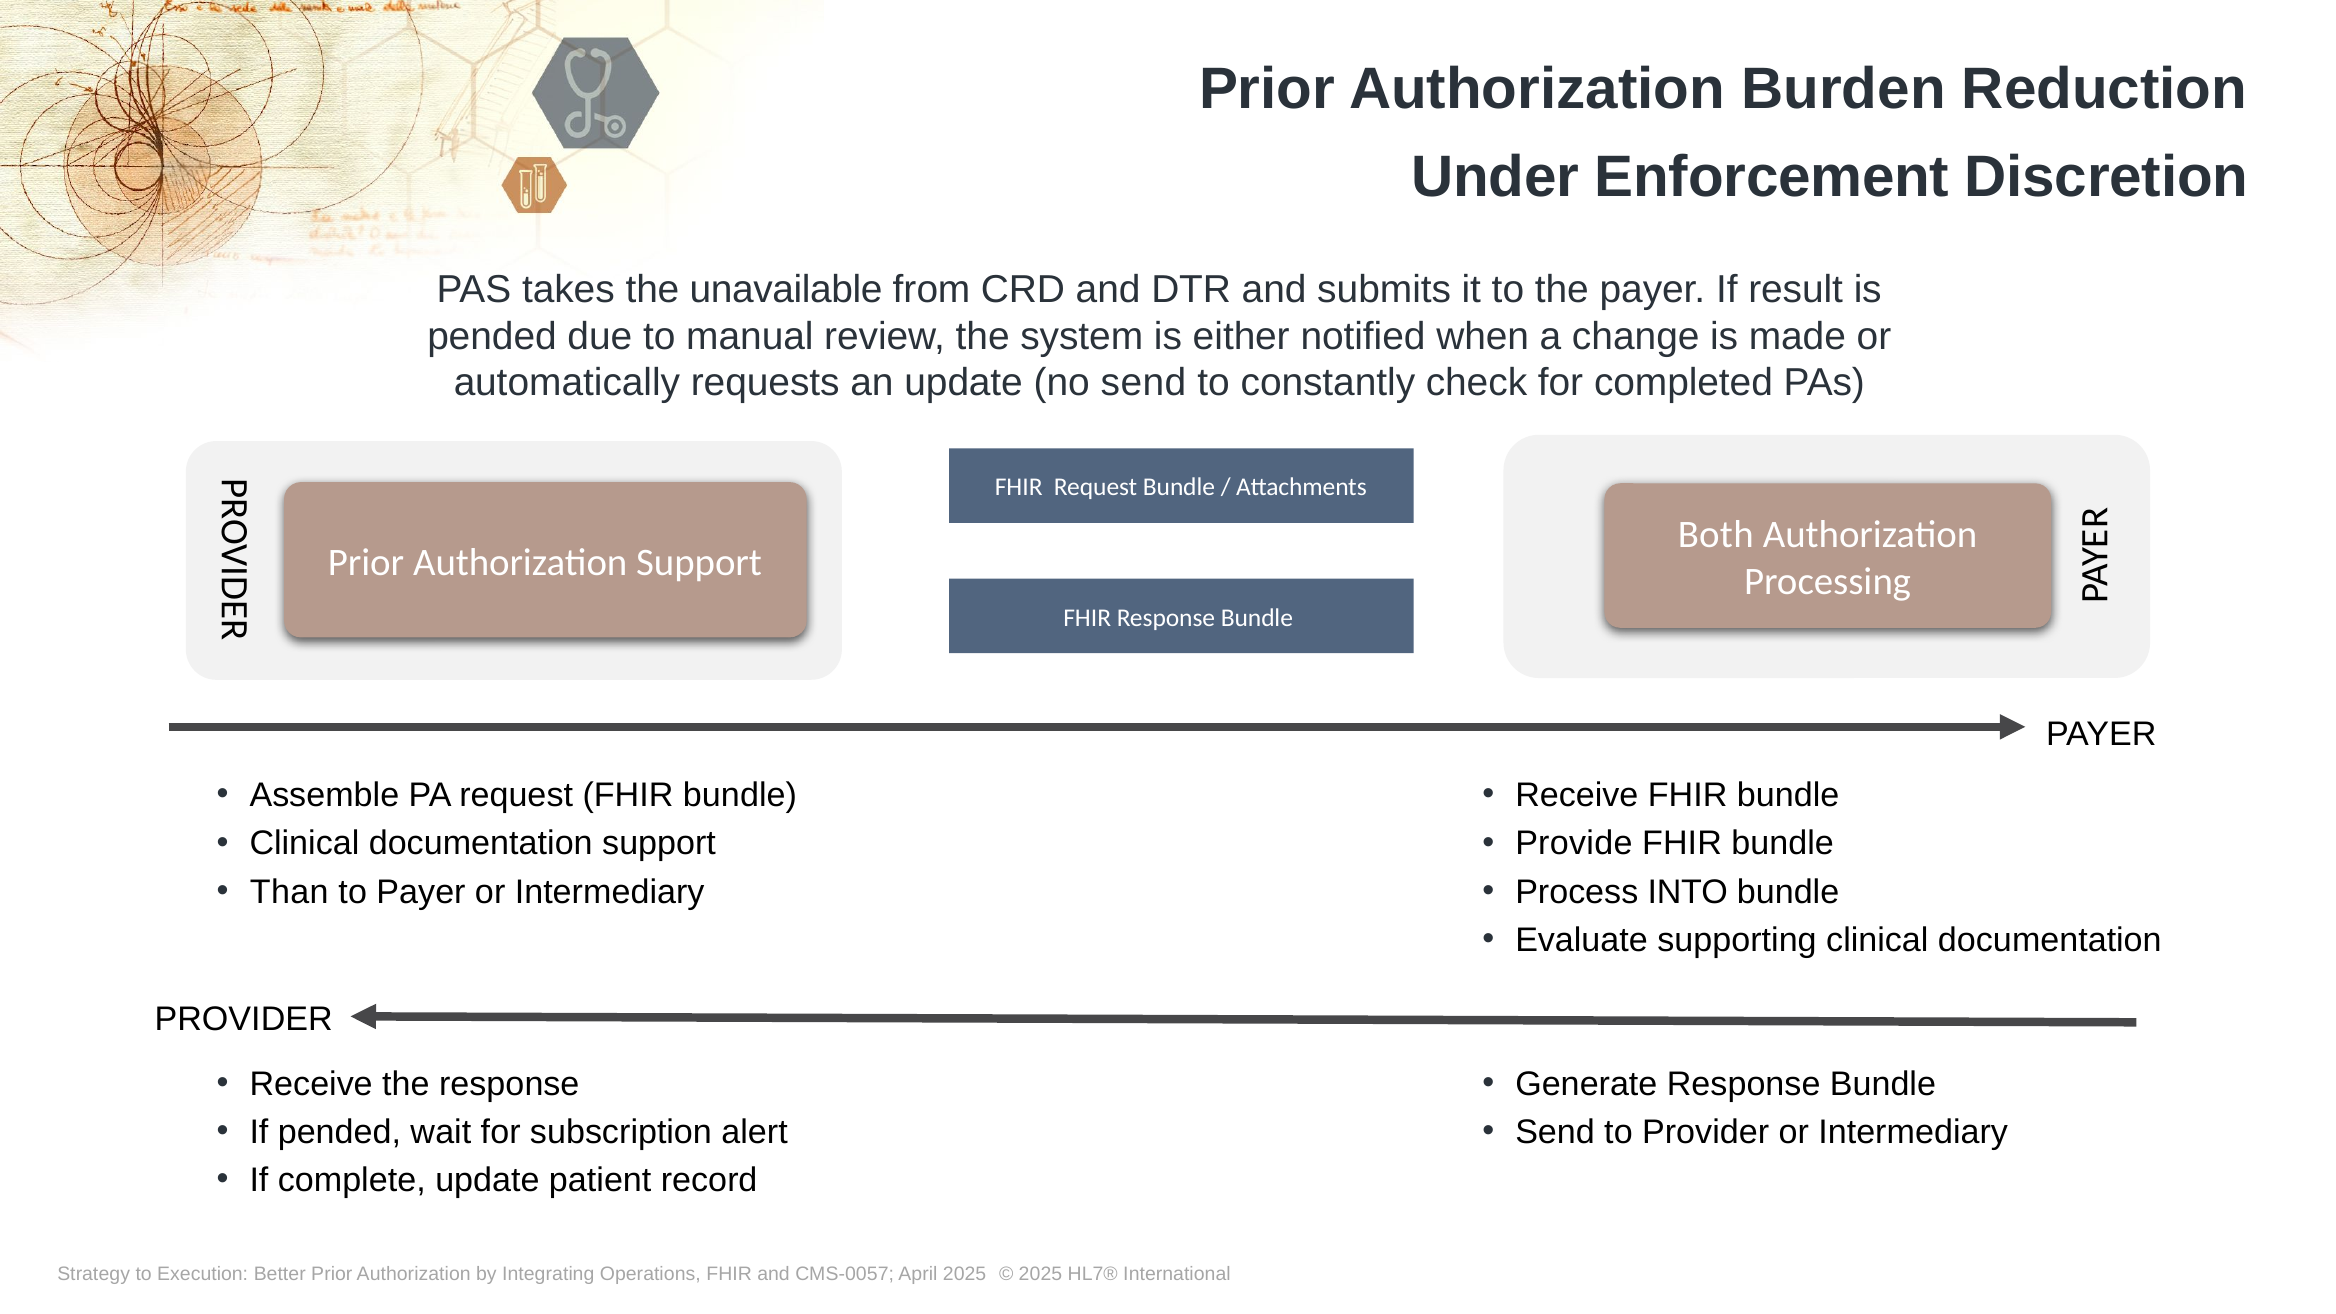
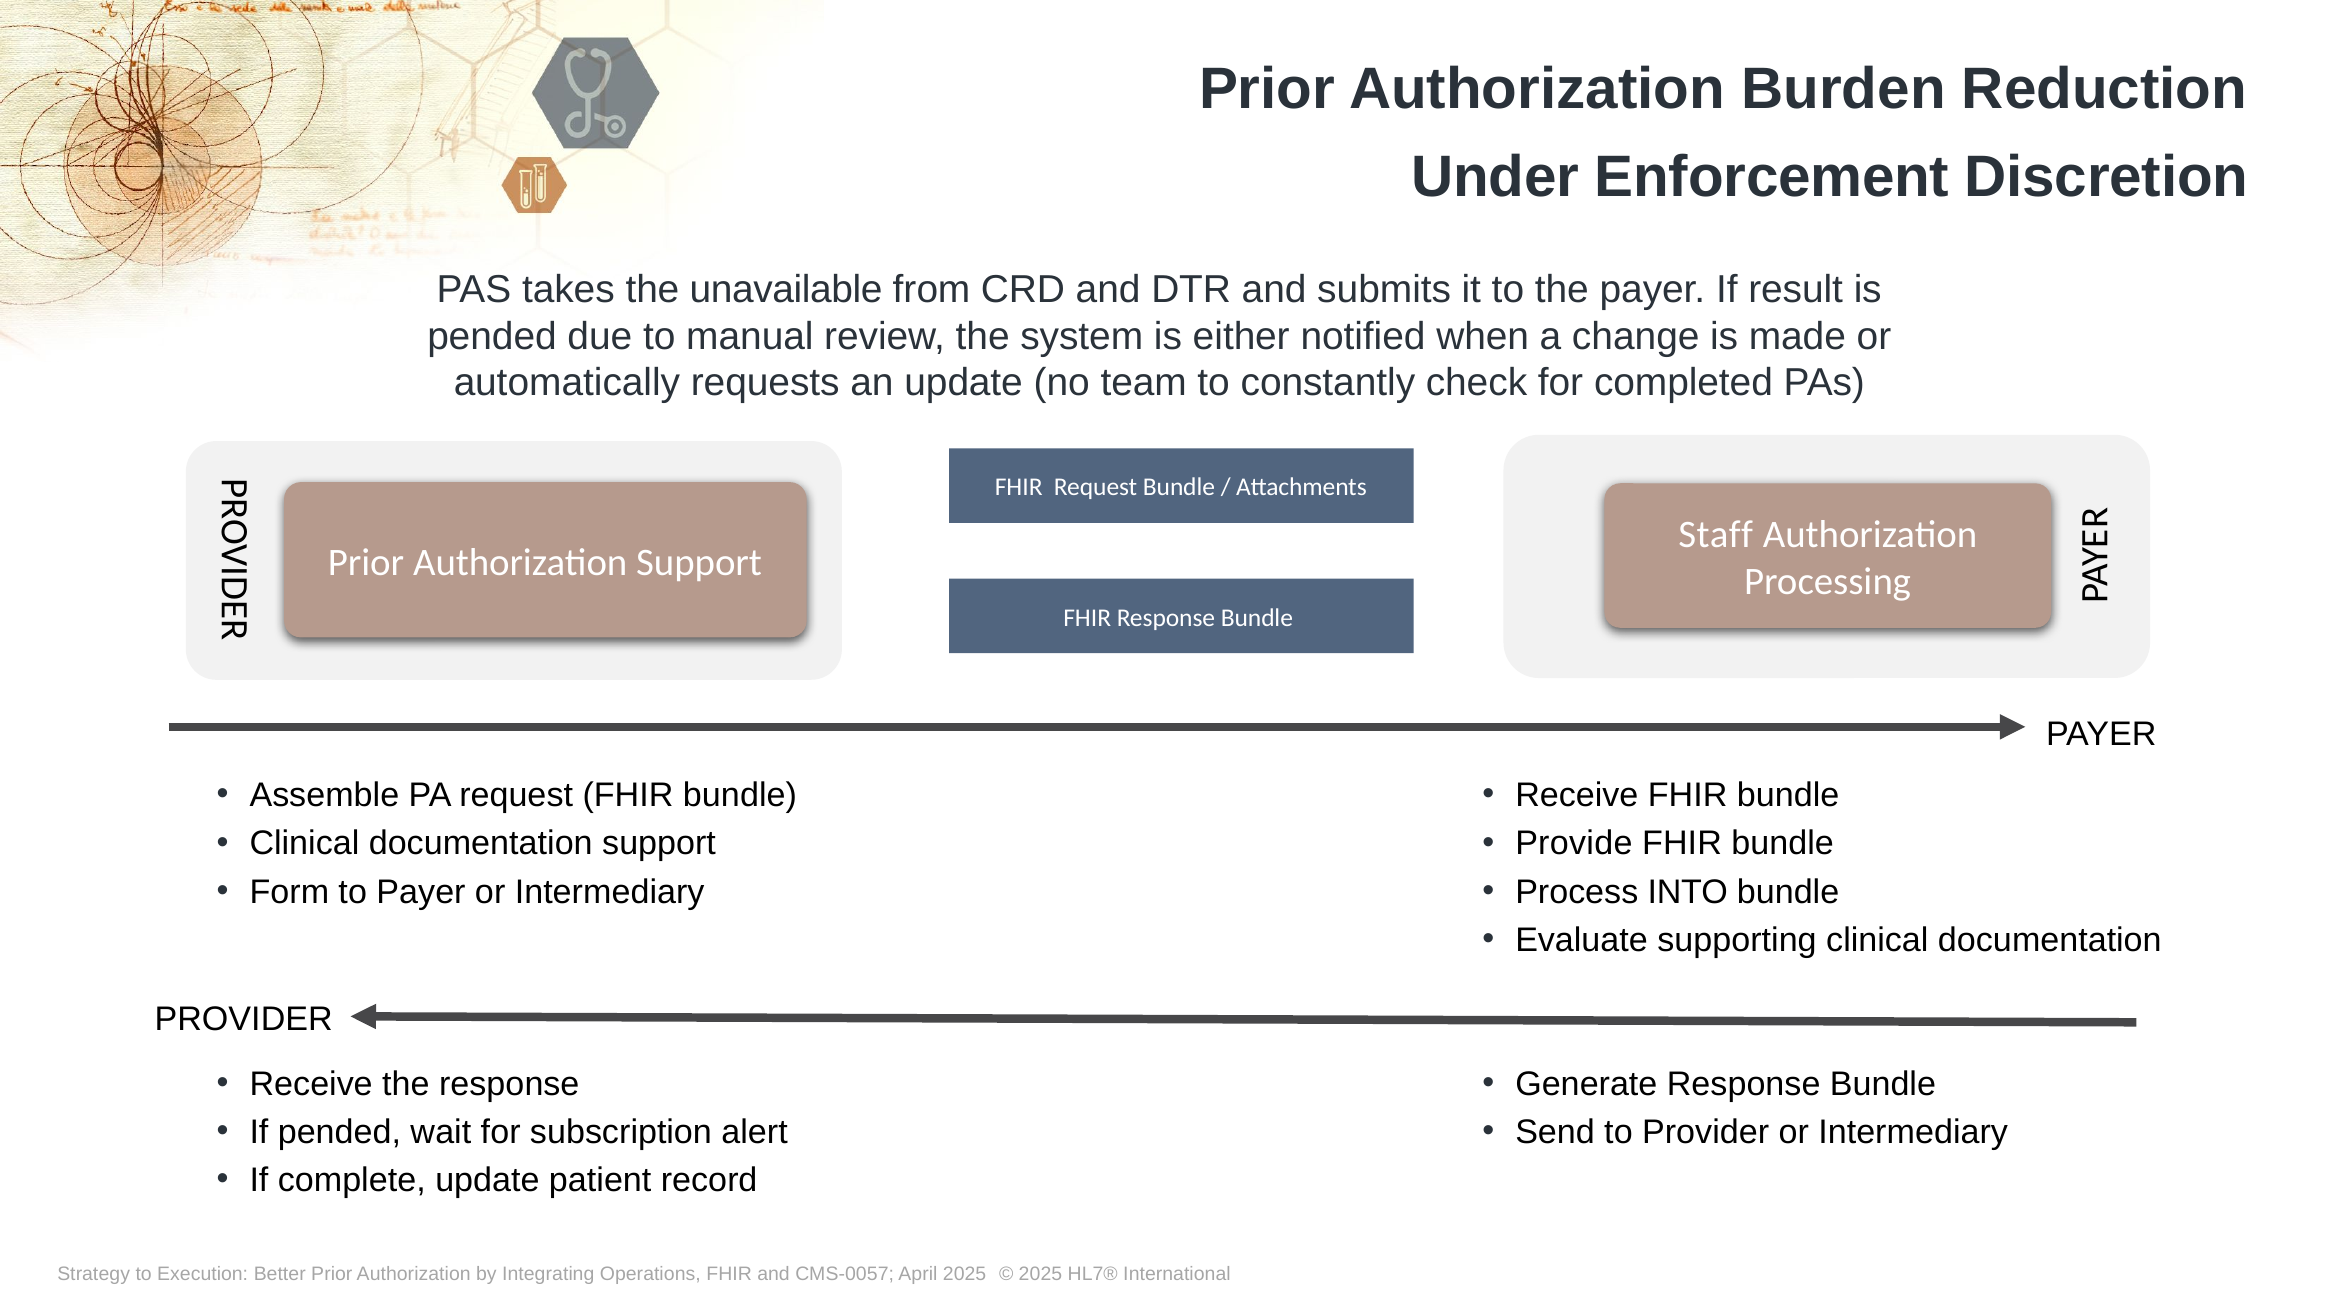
no send: send -> team
Both: Both -> Staff
Than: Than -> Form
